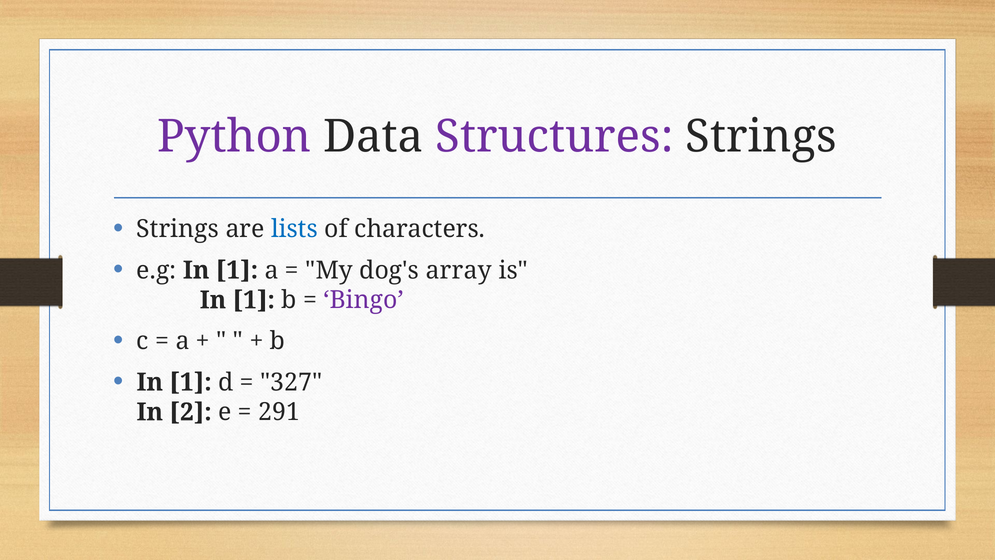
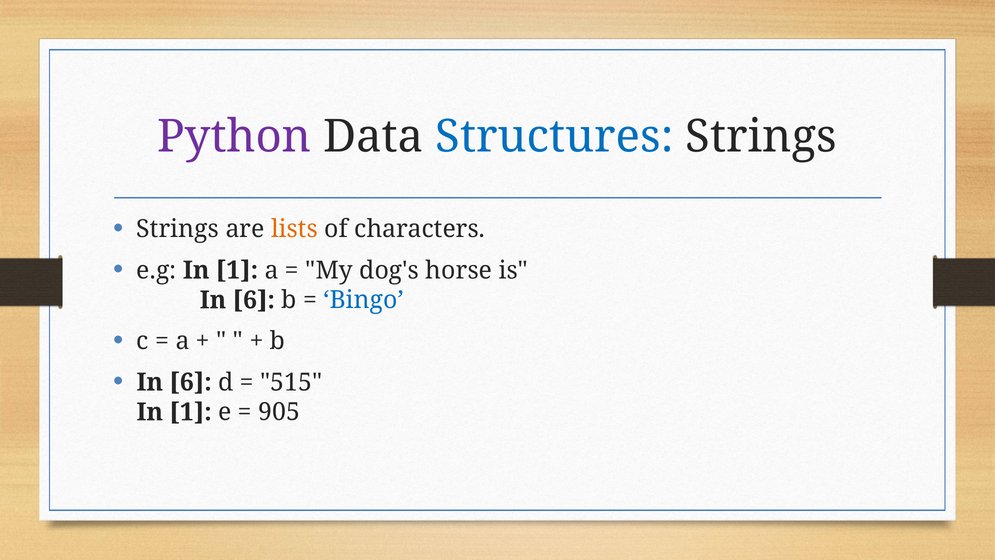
Structures colour: purple -> blue
lists colour: blue -> orange
array: array -> horse
1 at (254, 300): 1 -> 6
Bingo colour: purple -> blue
1 at (191, 382): 1 -> 6
327: 327 -> 515
2 at (191, 412): 2 -> 1
291: 291 -> 905
